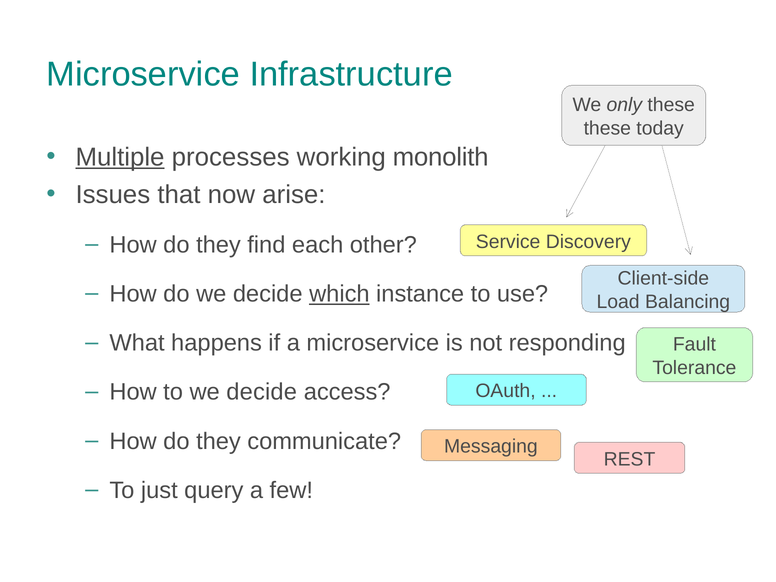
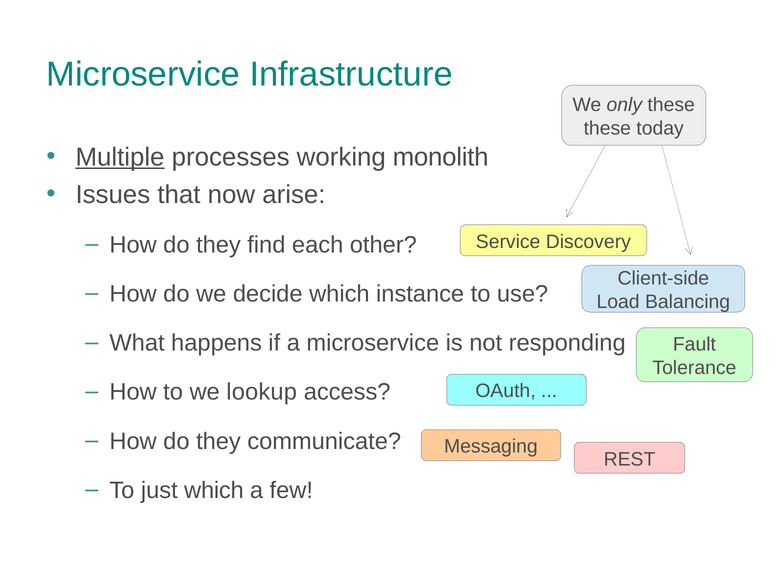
which at (339, 294) underline: present -> none
to we decide: decide -> lookup
just query: query -> which
